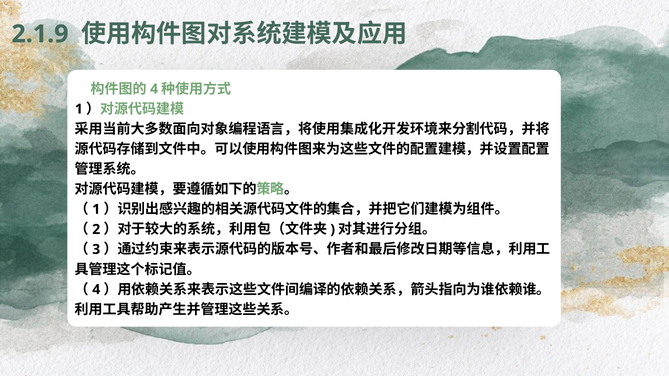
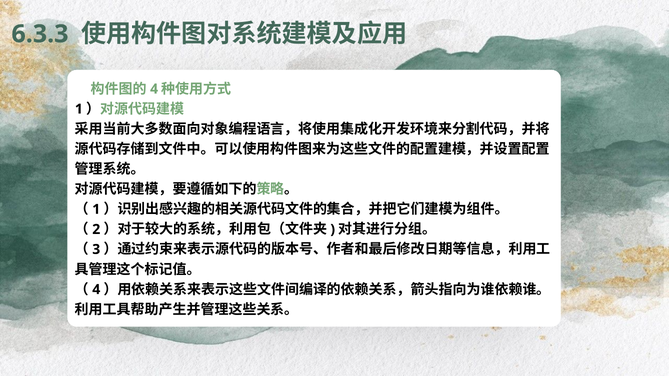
2.1.9: 2.1.9 -> 6.3.3
